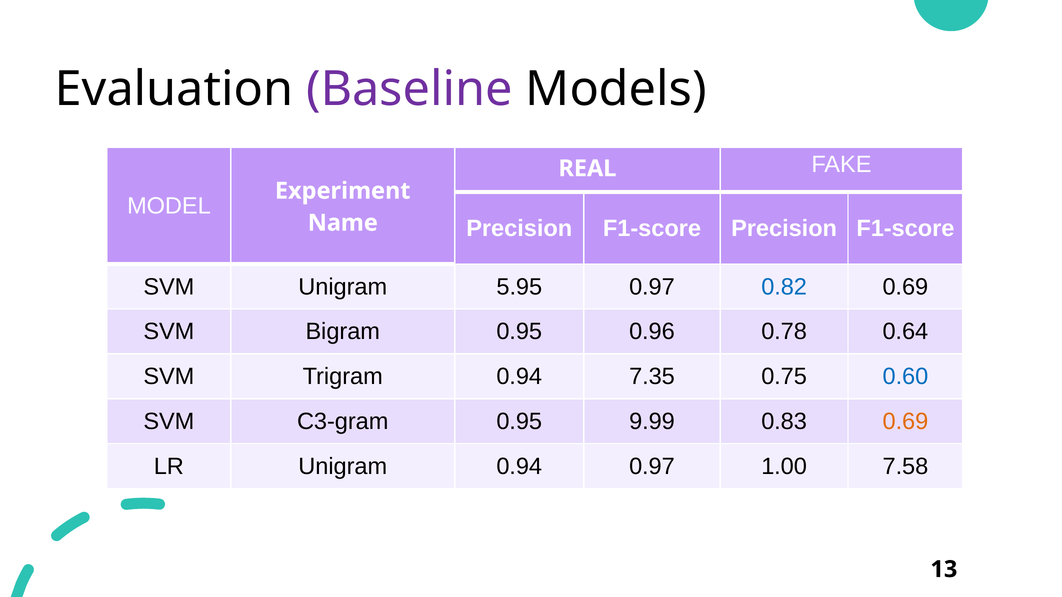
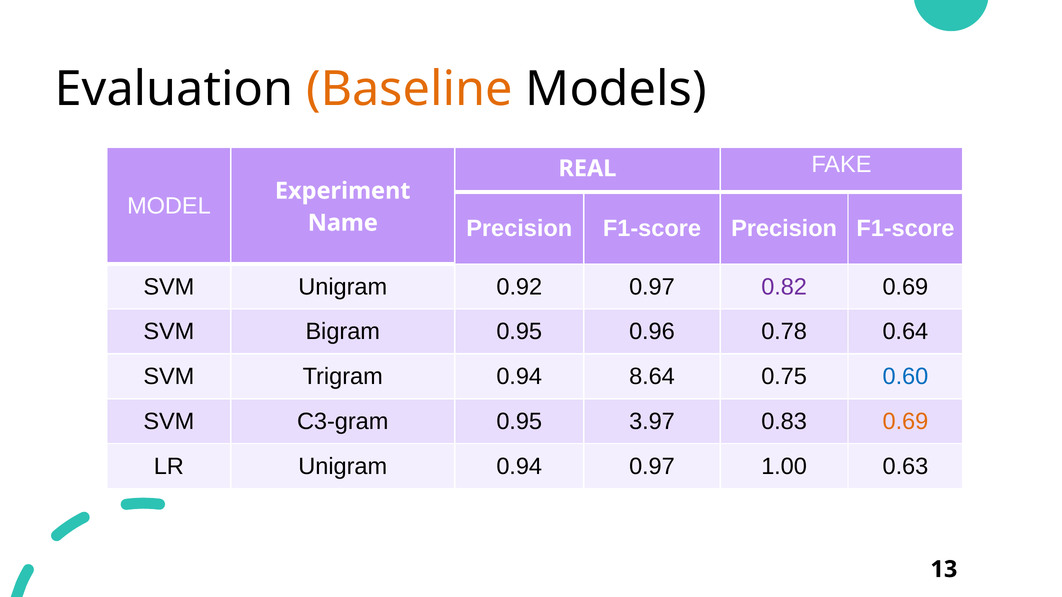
Baseline colour: purple -> orange
5.95: 5.95 -> 0.92
0.82 colour: blue -> purple
7.35: 7.35 -> 8.64
9.99: 9.99 -> 3.97
7.58: 7.58 -> 0.63
